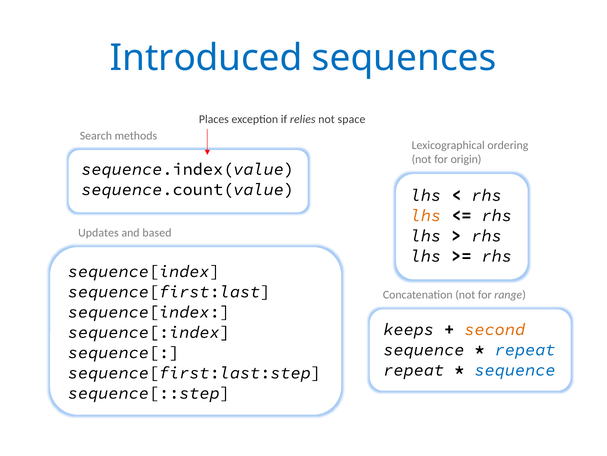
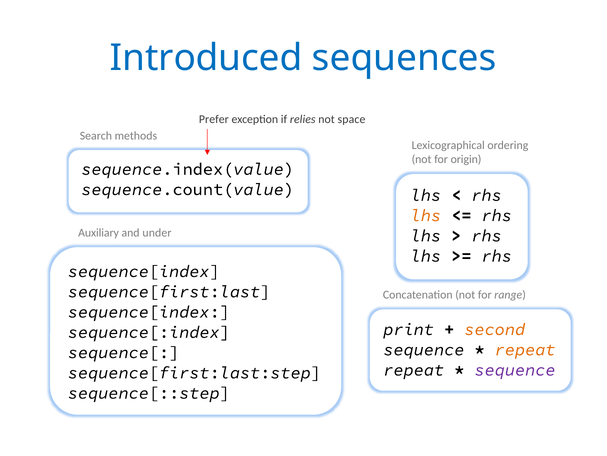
Places: Places -> Prefer
Updates: Updates -> Auxiliary
based: based -> under
keeps: keeps -> print
repeat at (525, 349) colour: blue -> orange
sequence at (515, 369) colour: blue -> purple
